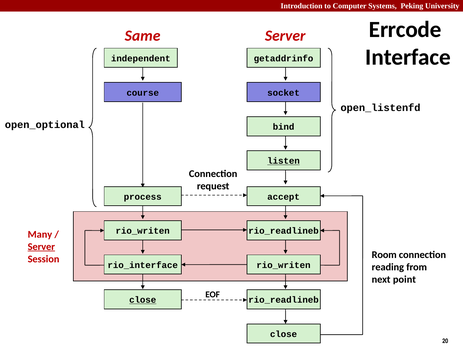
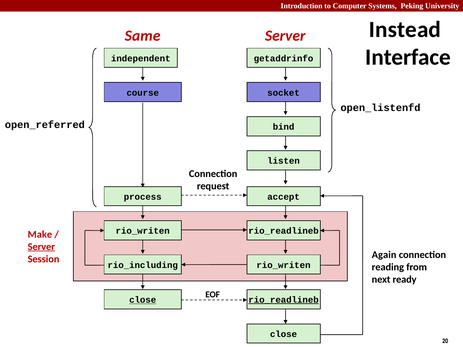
Errcode: Errcode -> Instead
open_optional: open_optional -> open_referred
listen underline: present -> none
Many: Many -> Make
Room: Room -> Again
rio_interface: rio_interface -> rio_including
point: point -> ready
rio_readlineb at (284, 300) underline: none -> present
